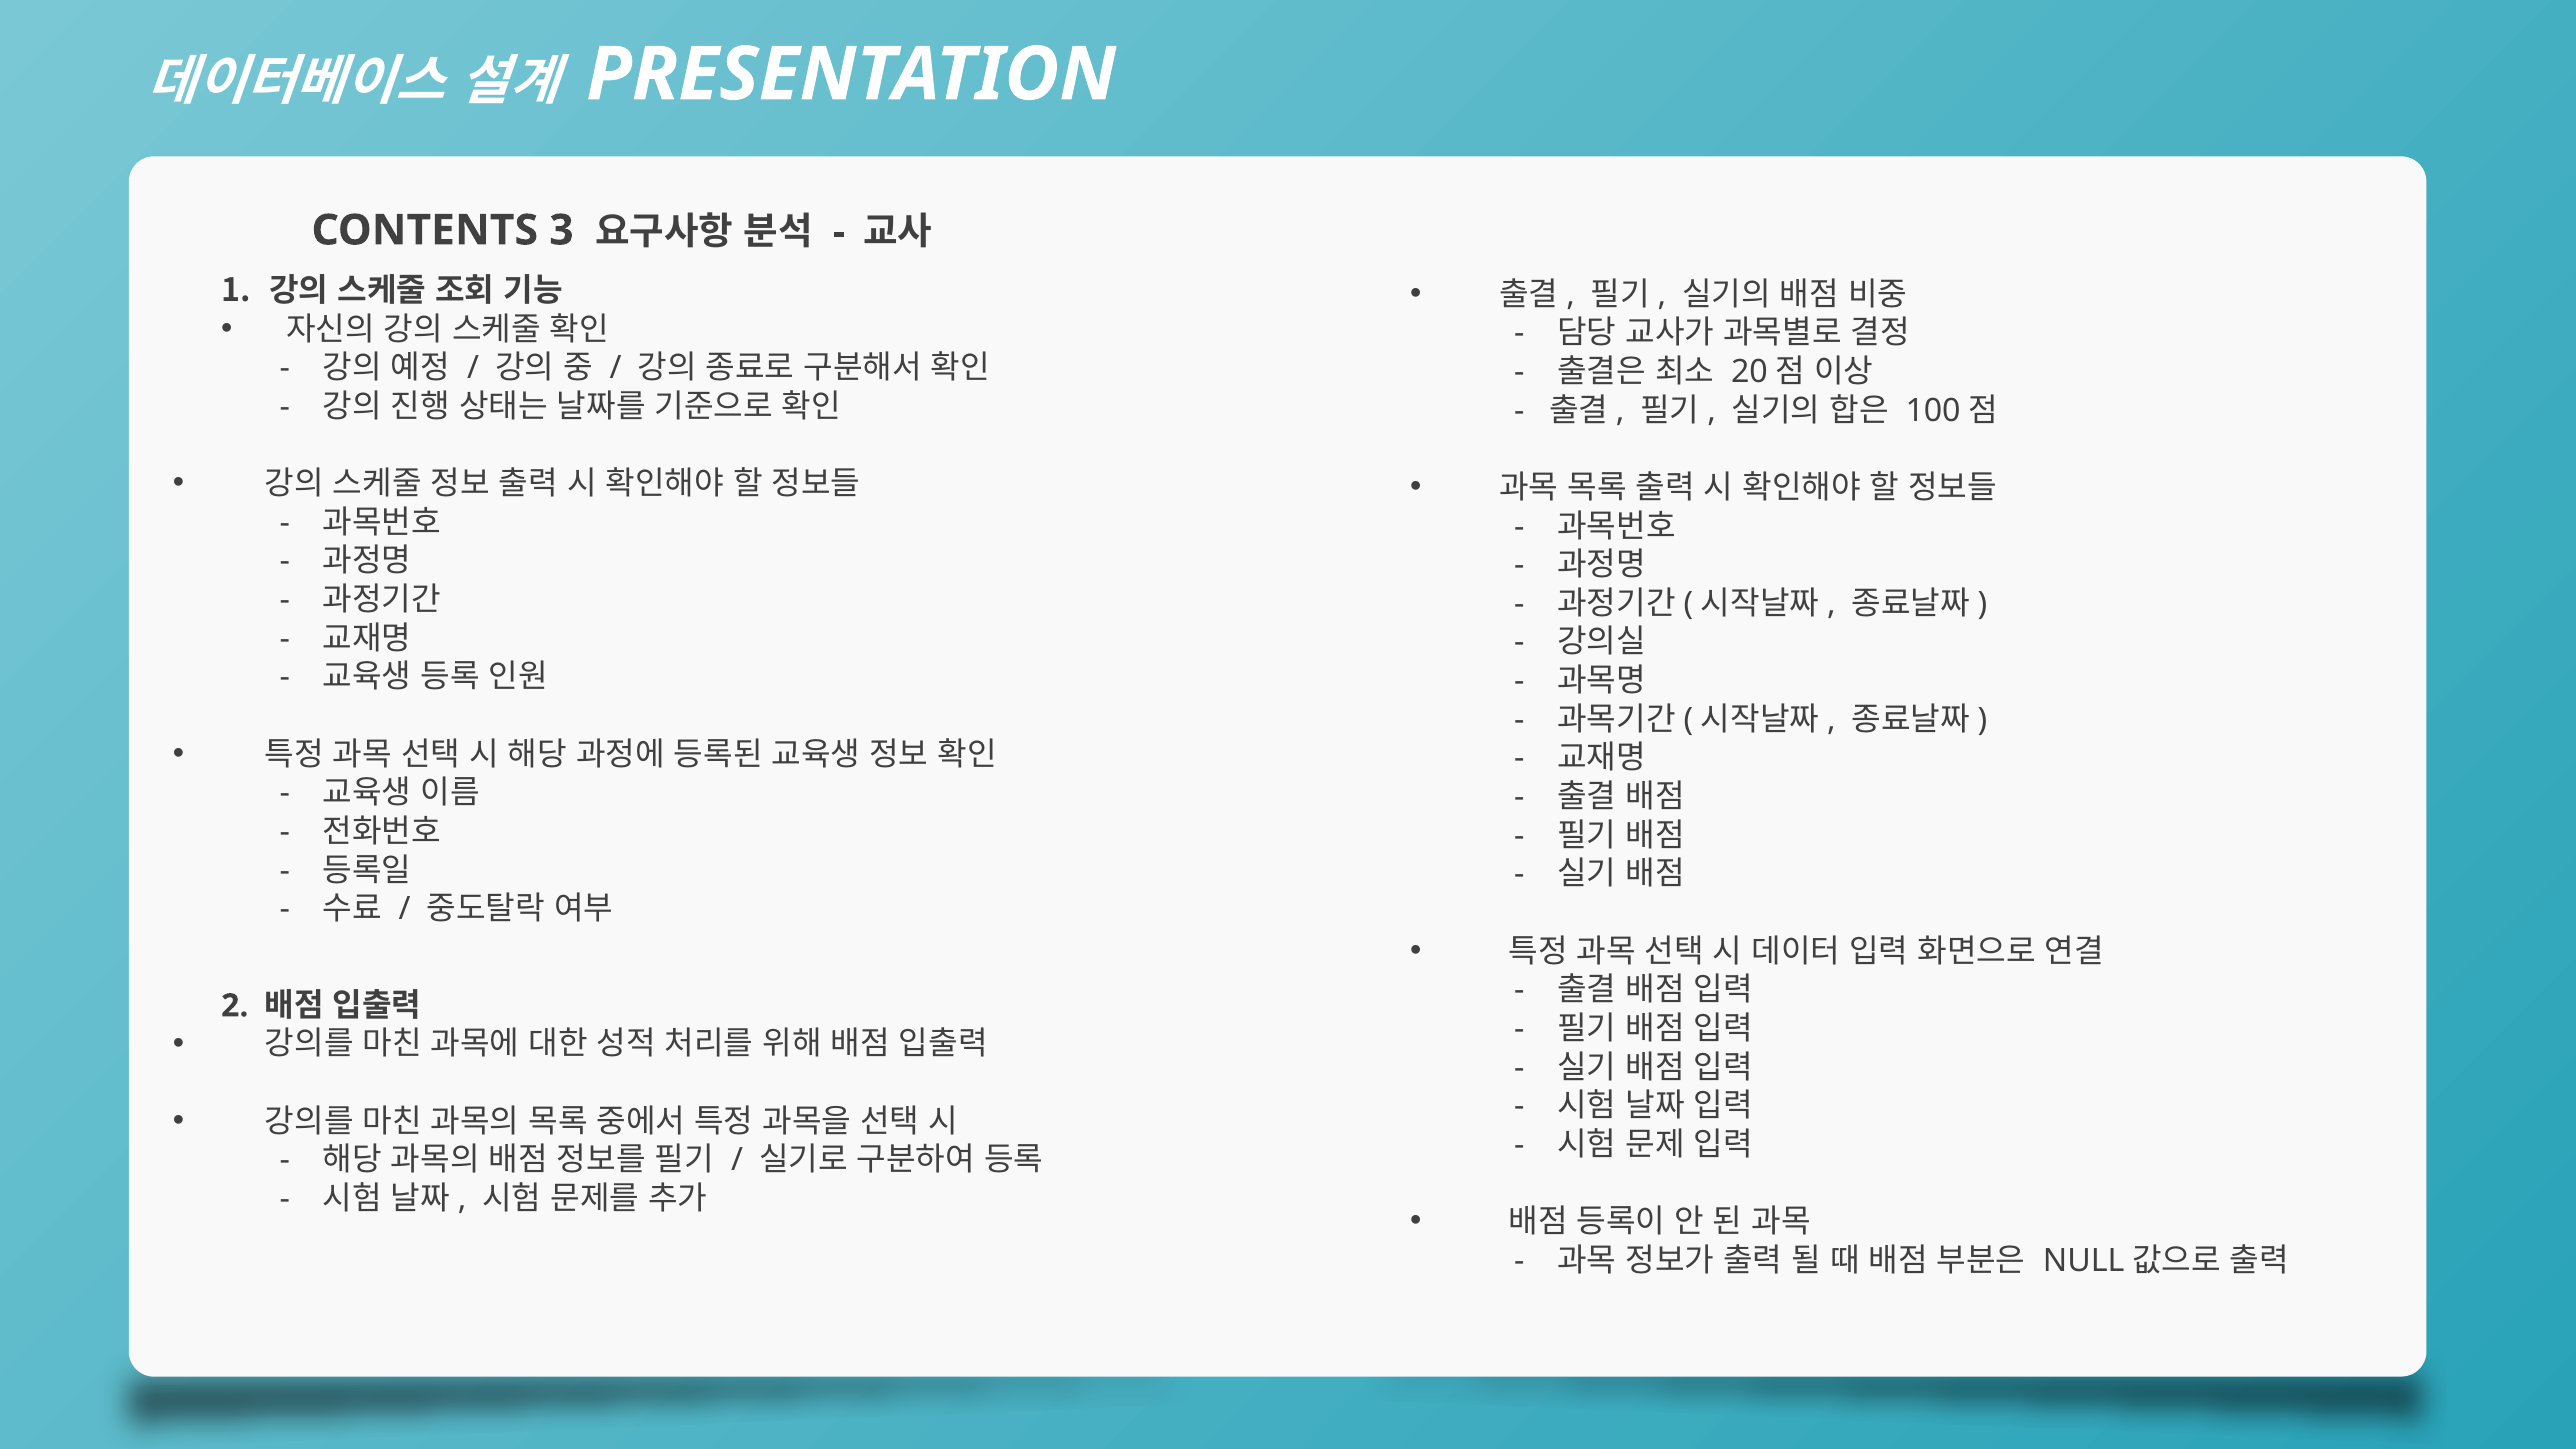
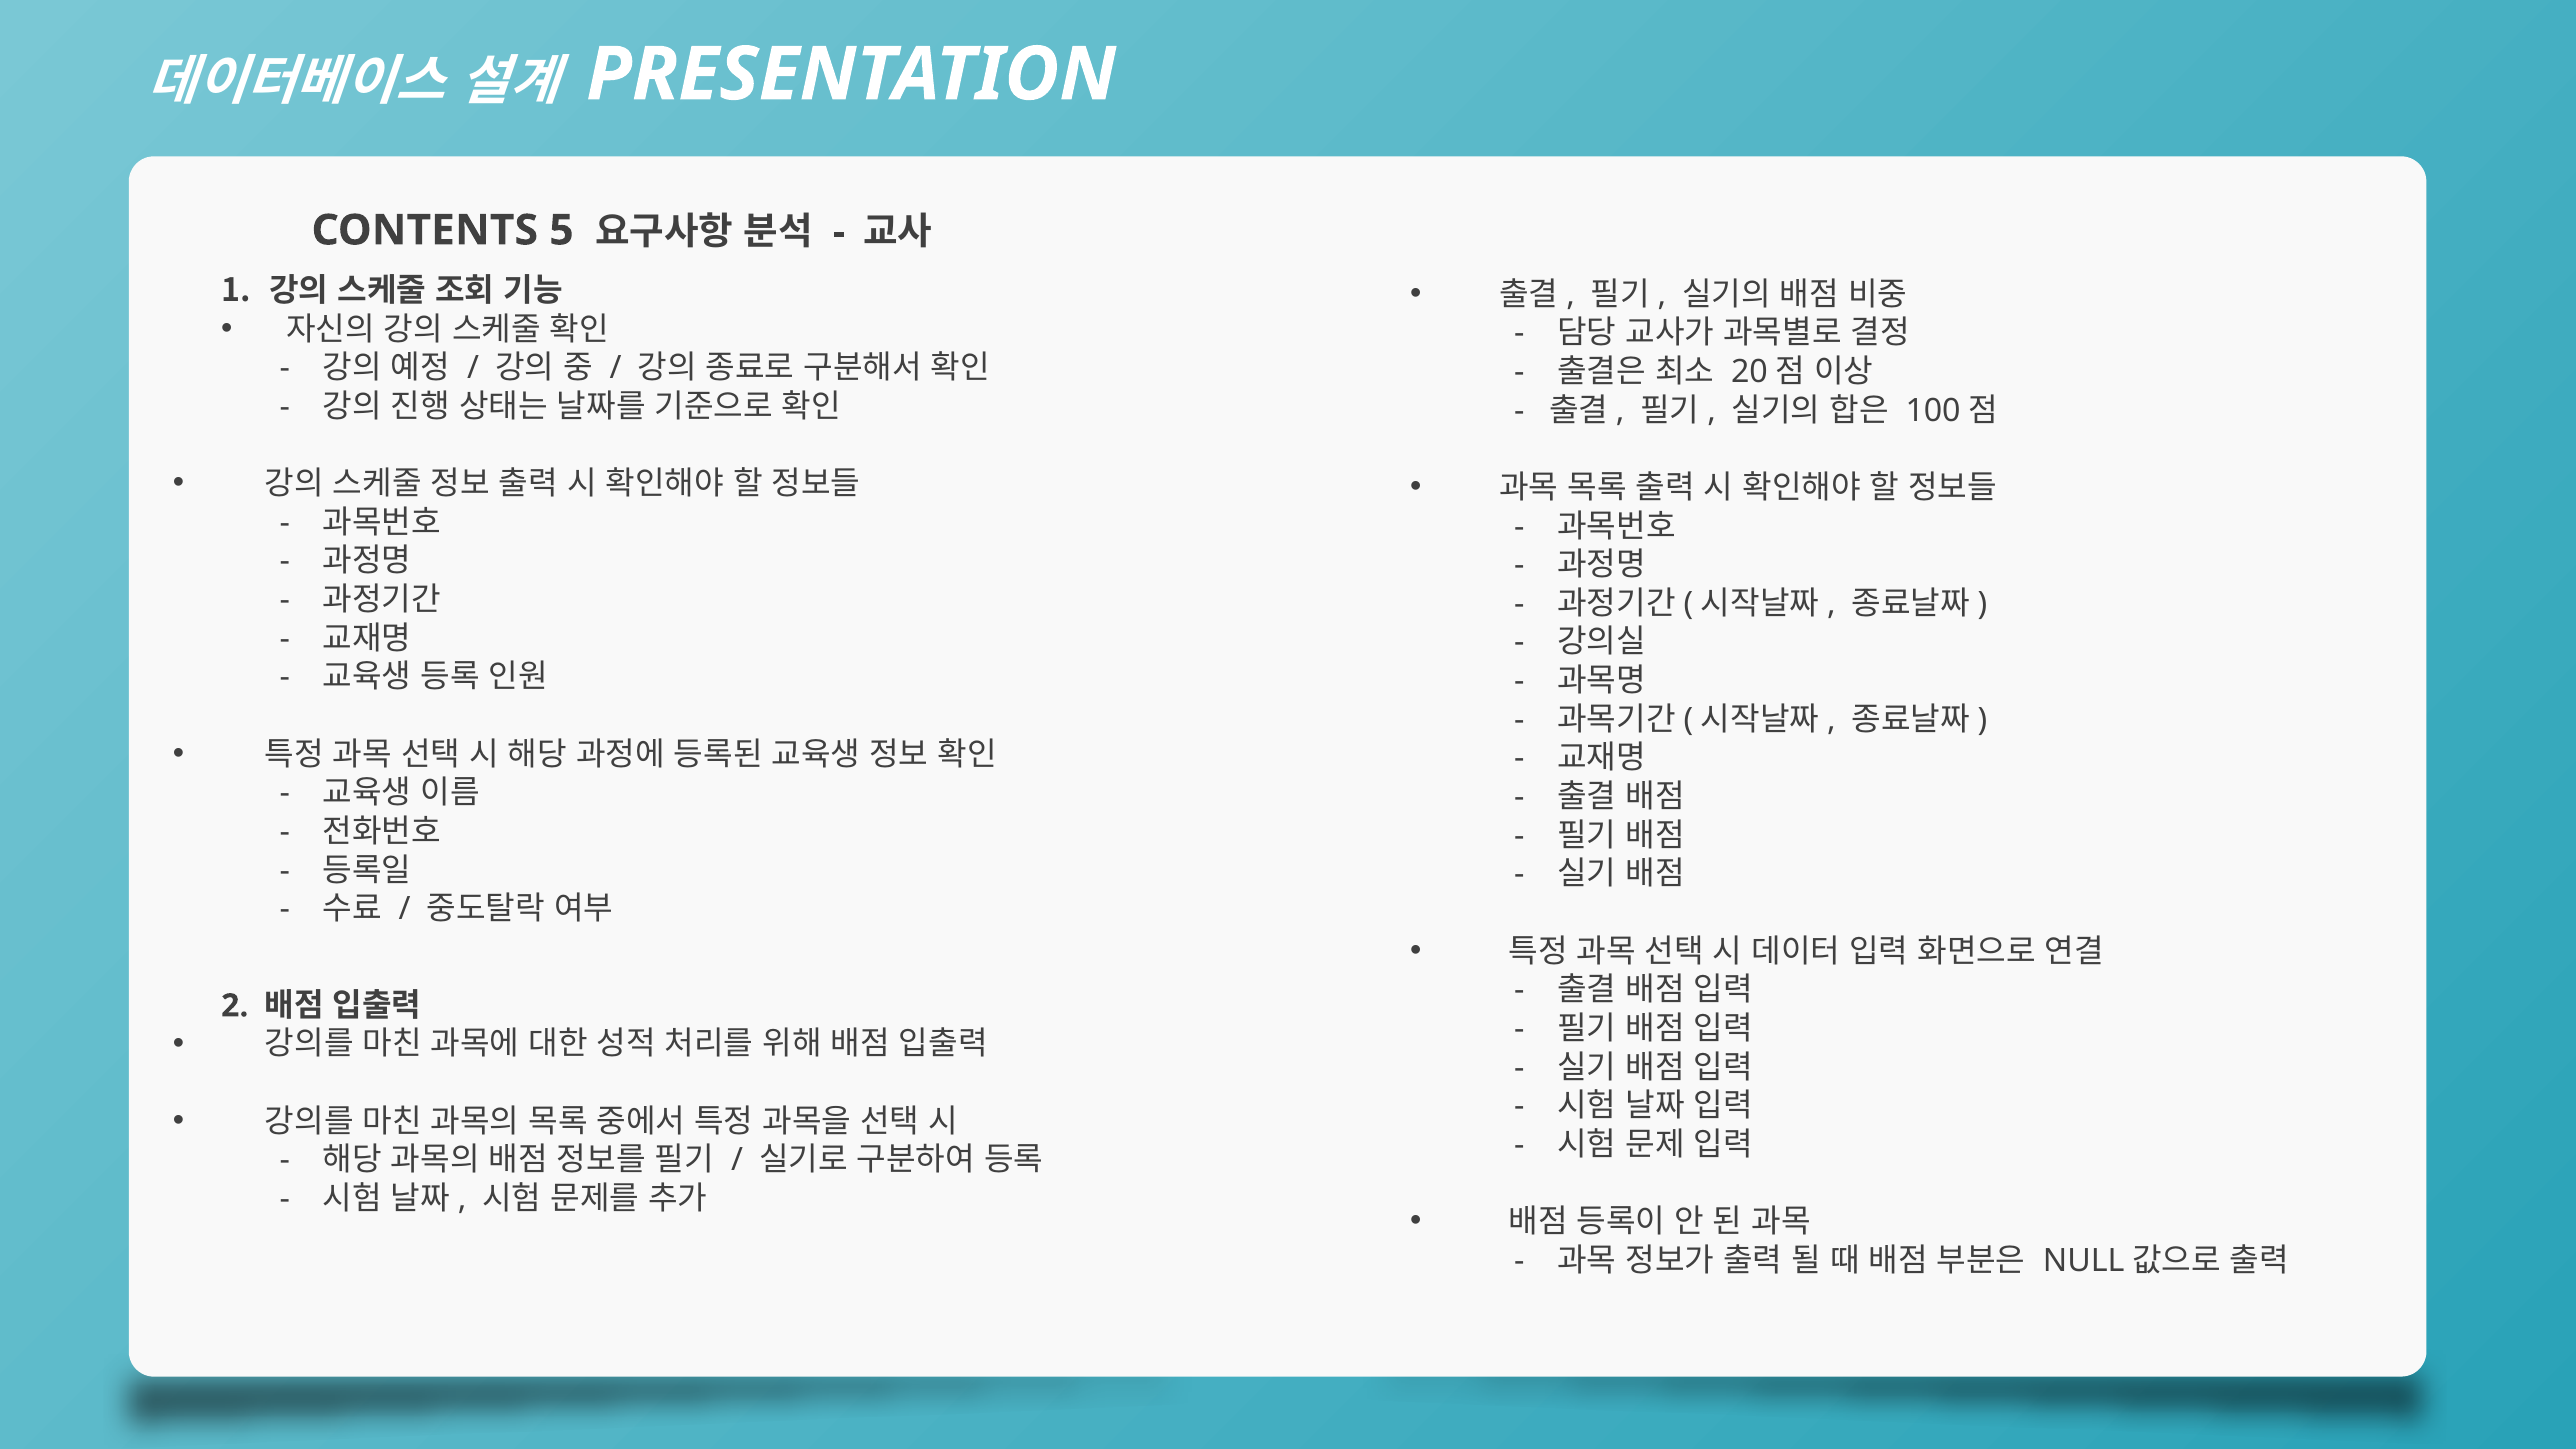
3: 3 -> 5
